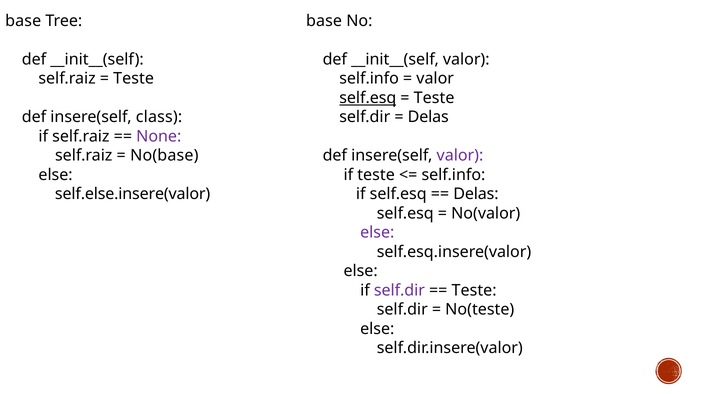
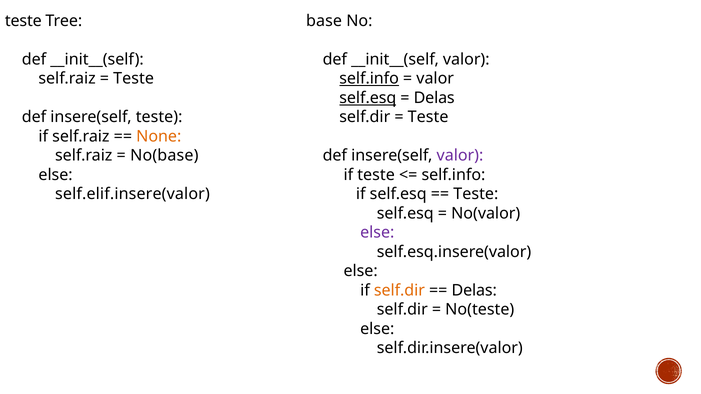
base at (23, 21): base -> teste
self.info at (369, 79) underline: none -> present
Teste at (434, 98): Teste -> Delas
insere(self class: class -> teste
Delas at (428, 117): Delas -> Teste
None colour: purple -> orange
self.else.insere(valor: self.else.insere(valor -> self.elif.insere(valor
Delas at (476, 194): Delas -> Teste
self.dir at (399, 291) colour: purple -> orange
Teste at (474, 291): Teste -> Delas
